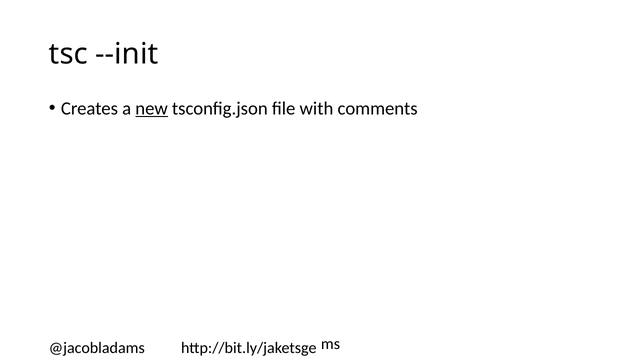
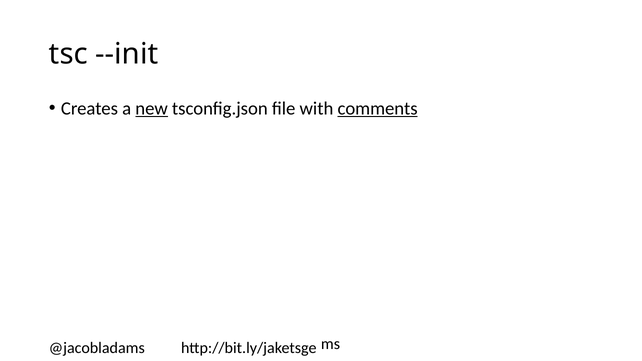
comments underline: none -> present
